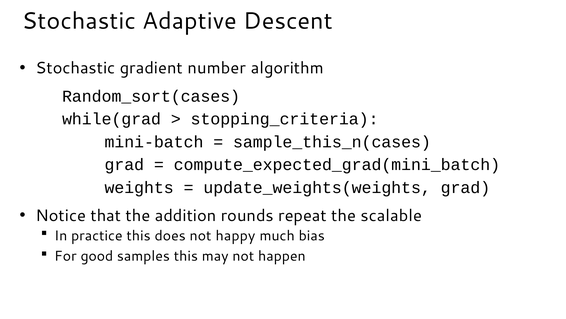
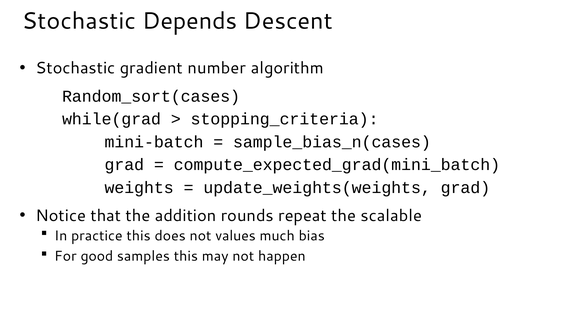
Adaptive: Adaptive -> Depends
sample_this_n(cases: sample_this_n(cases -> sample_bias_n(cases
happy: happy -> values
